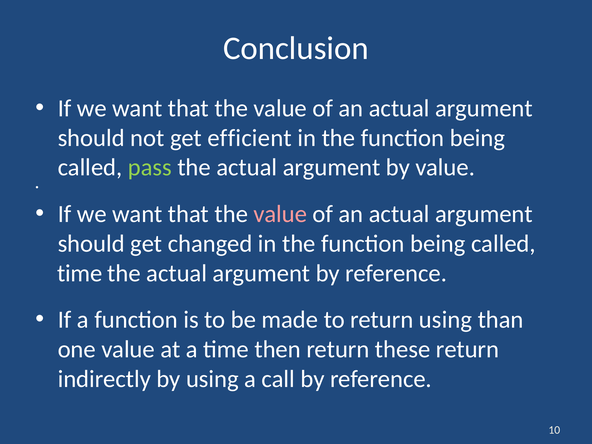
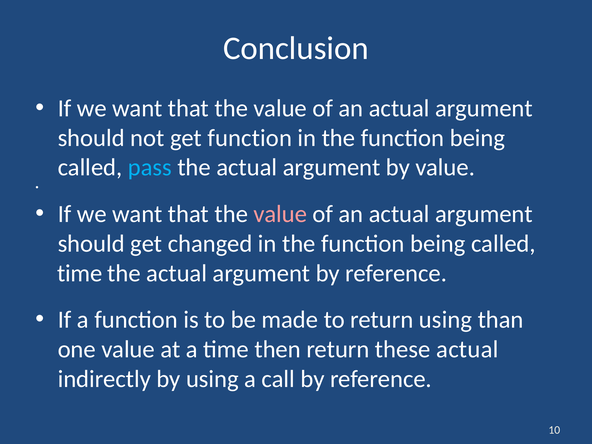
get efficient: efficient -> function
pass colour: light green -> light blue
these return: return -> actual
